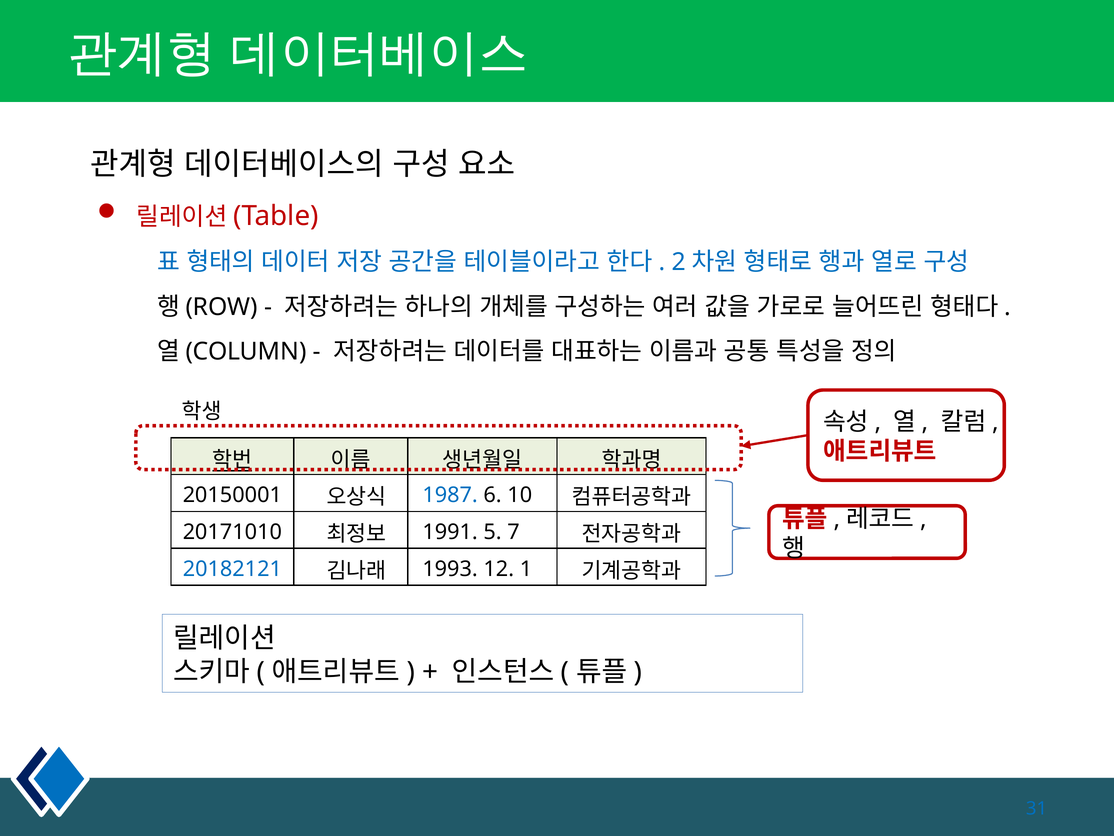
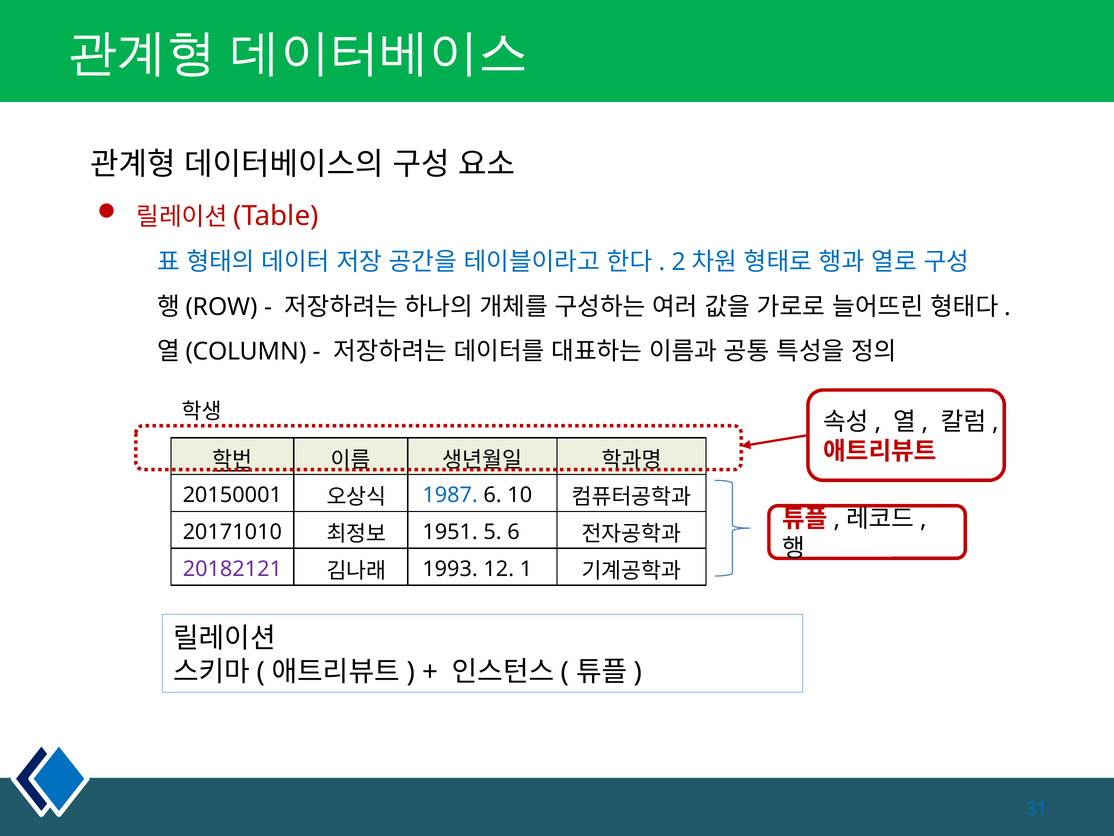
1991: 1991 -> 1951
5 7: 7 -> 6
20182121 colour: blue -> purple
